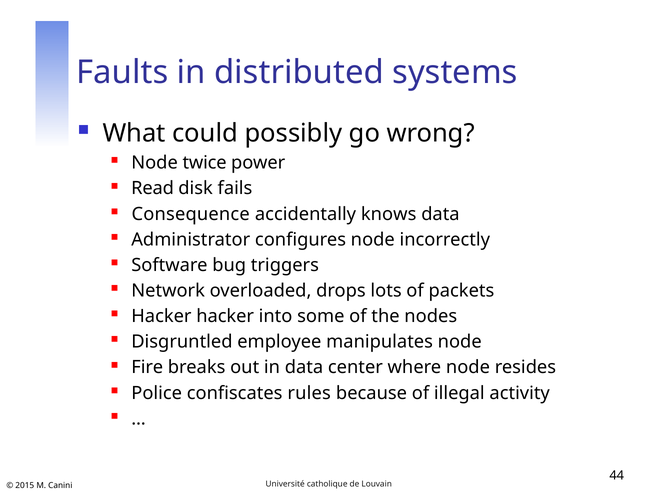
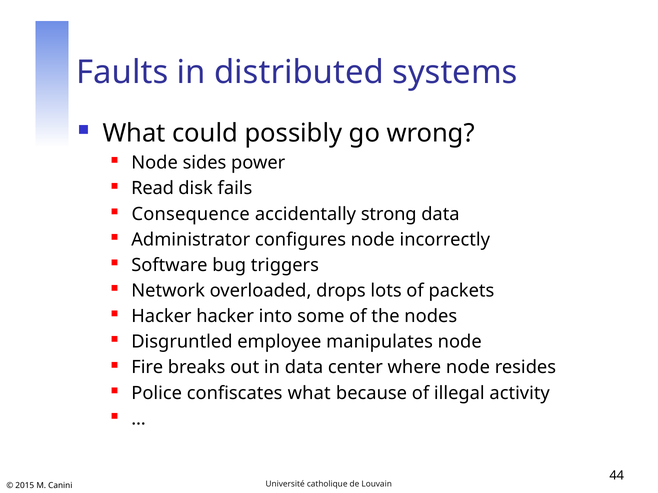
twice: twice -> sides
knows: knows -> strong
confiscates rules: rules -> what
